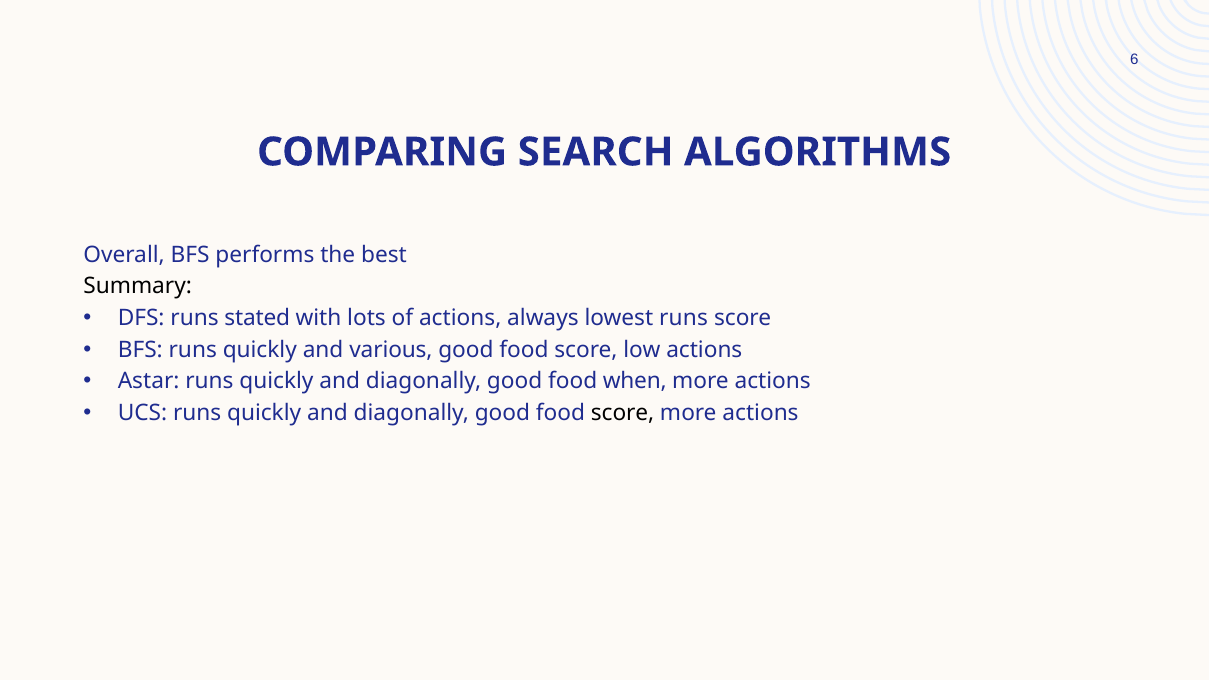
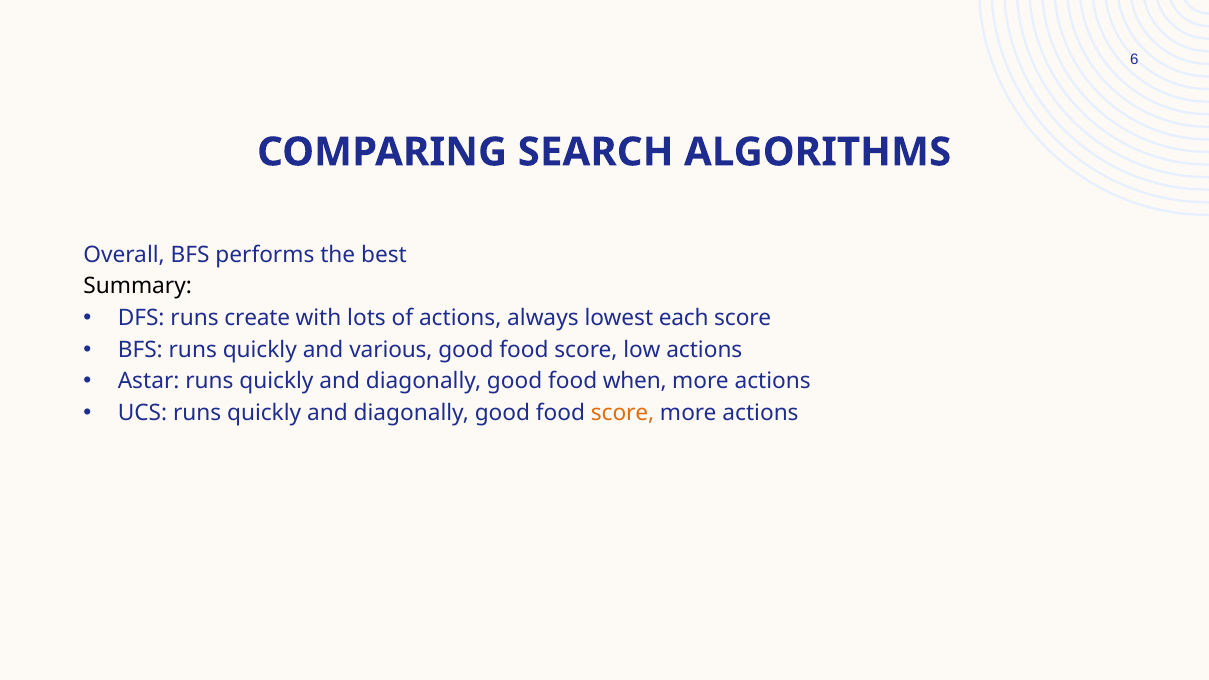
stated: stated -> create
lowest runs: runs -> each
score at (623, 413) colour: black -> orange
